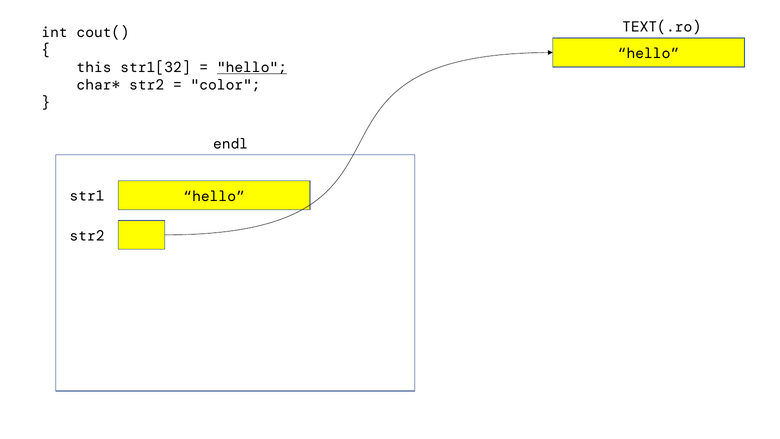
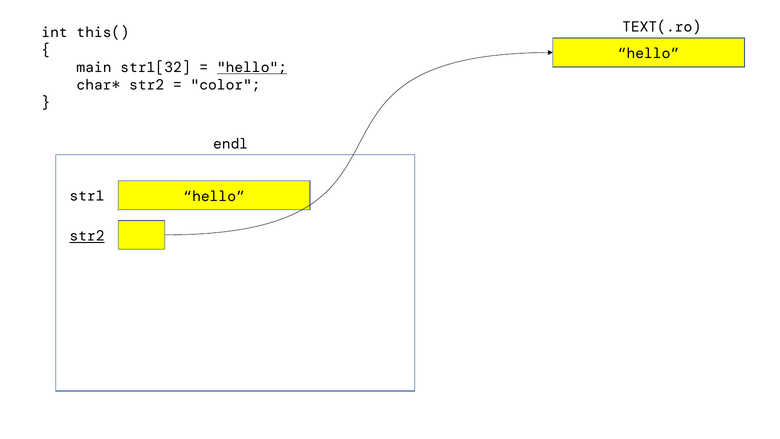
cout(: cout( -> this(
this: this -> main
str2 at (87, 236) underline: none -> present
